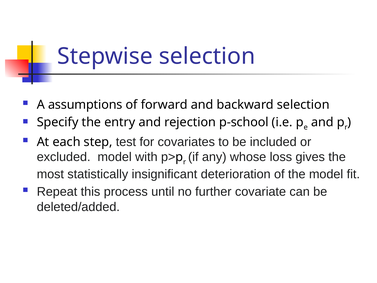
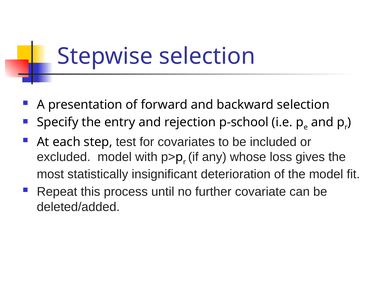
assumptions: assumptions -> presentation
